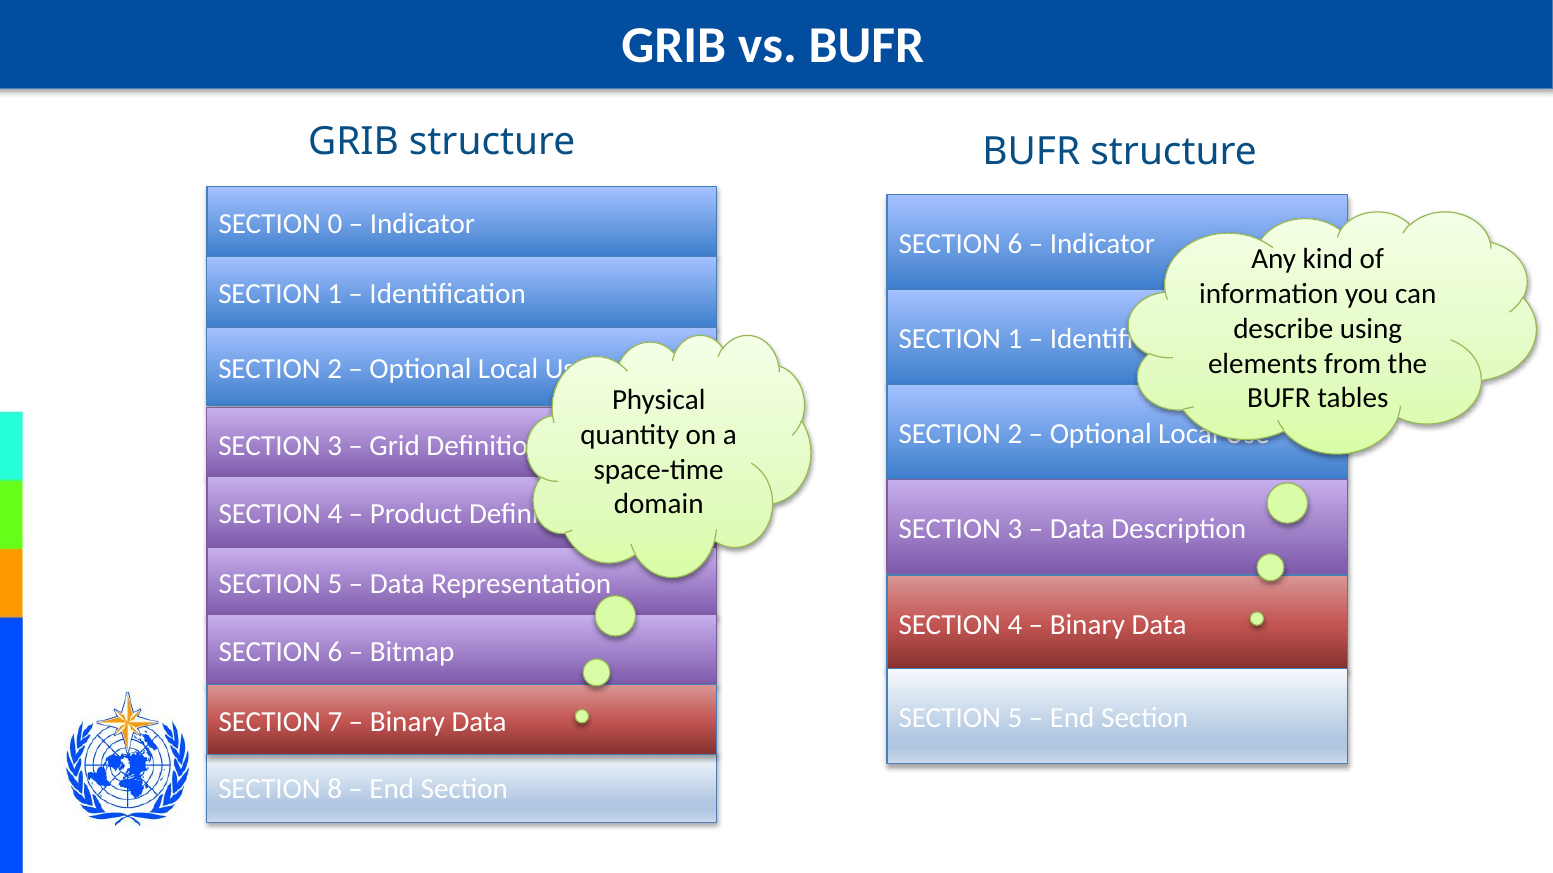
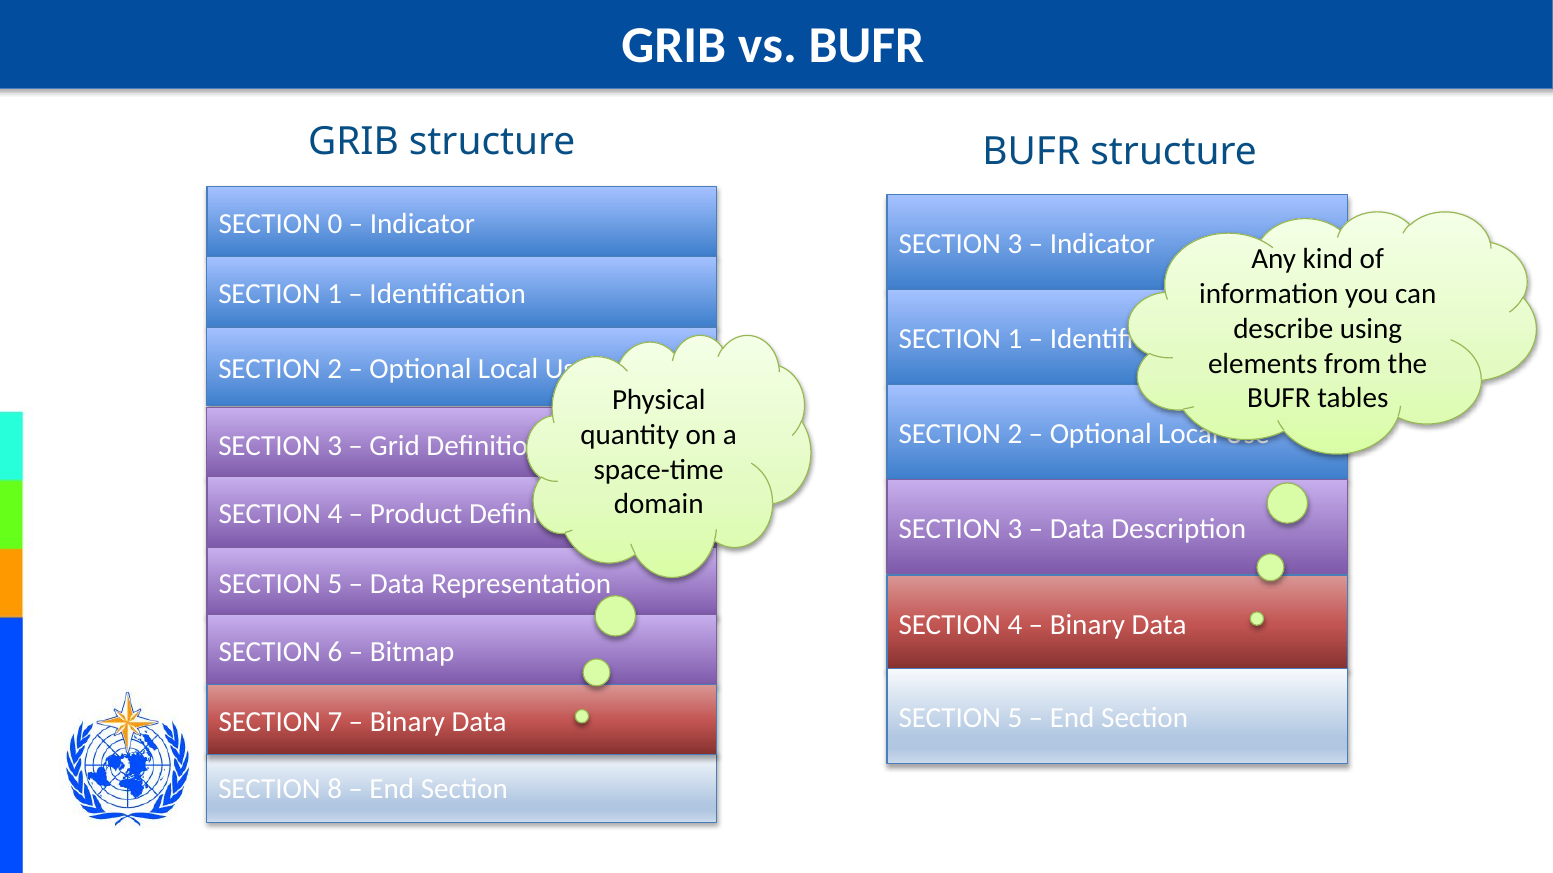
6 at (1015, 244): 6 -> 3
